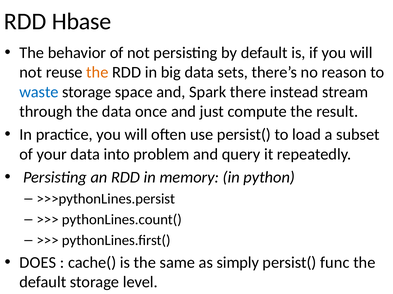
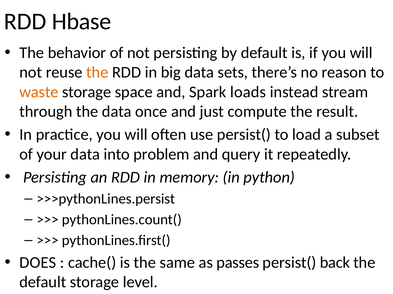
waste colour: blue -> orange
there: there -> loads
simply: simply -> passes
func: func -> back
